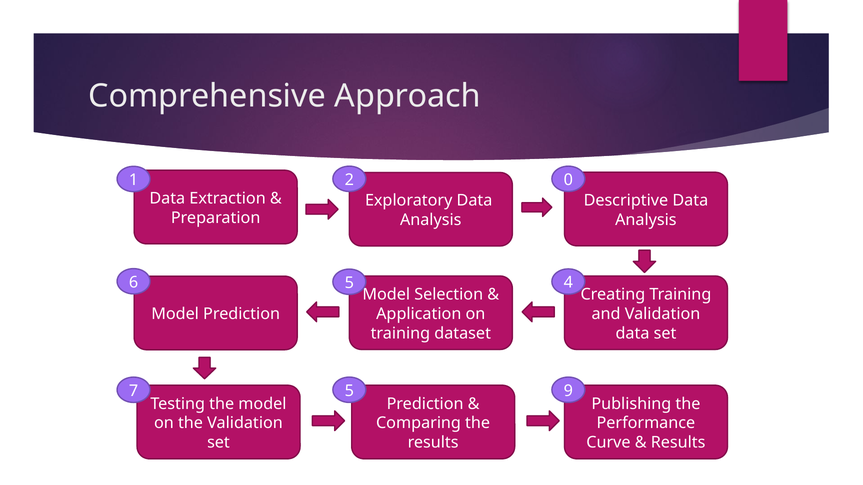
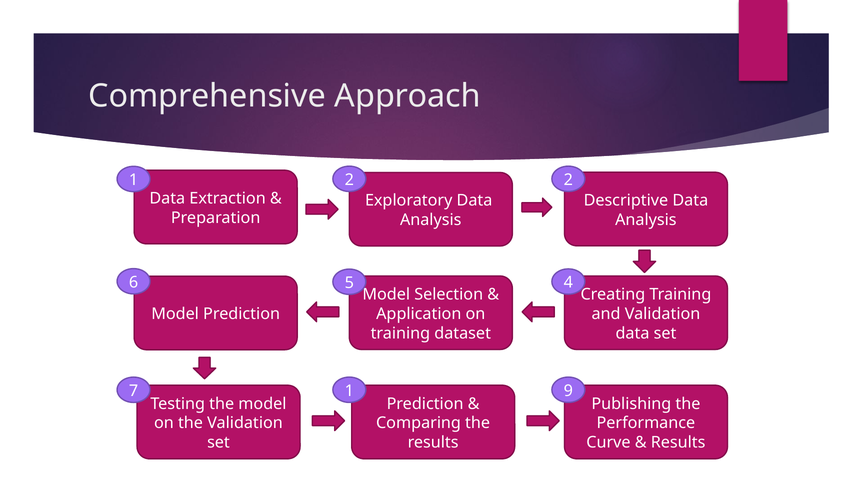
2 0: 0 -> 2
7 5: 5 -> 1
